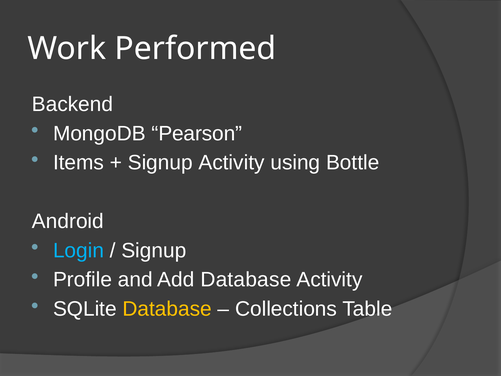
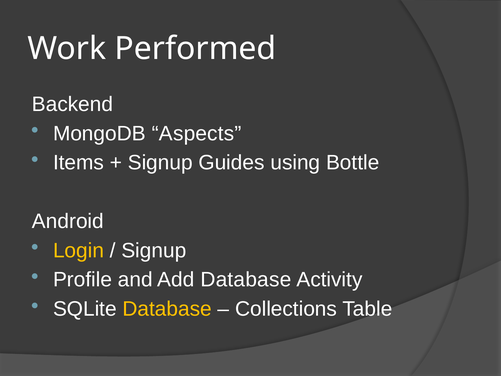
Pearson: Pearson -> Aspects
Signup Activity: Activity -> Guides
Login colour: light blue -> yellow
